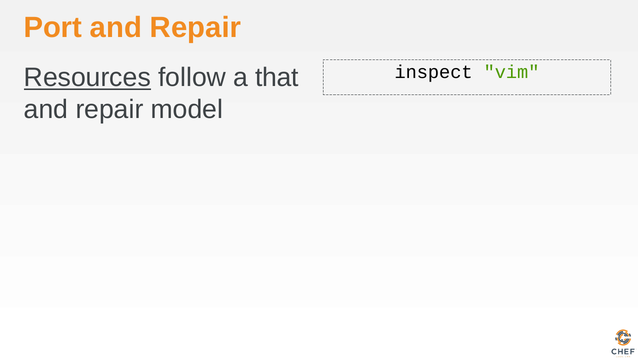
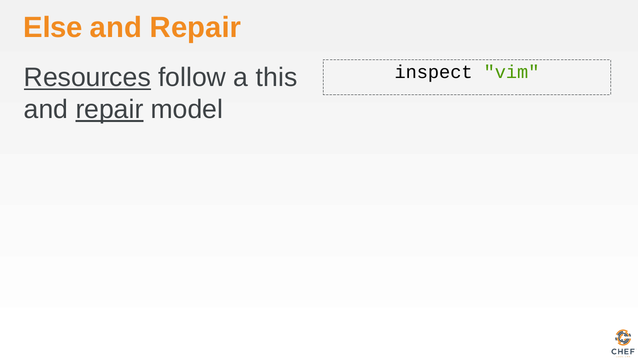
Port: Port -> Else
that: that -> this
repair at (110, 110) underline: none -> present
